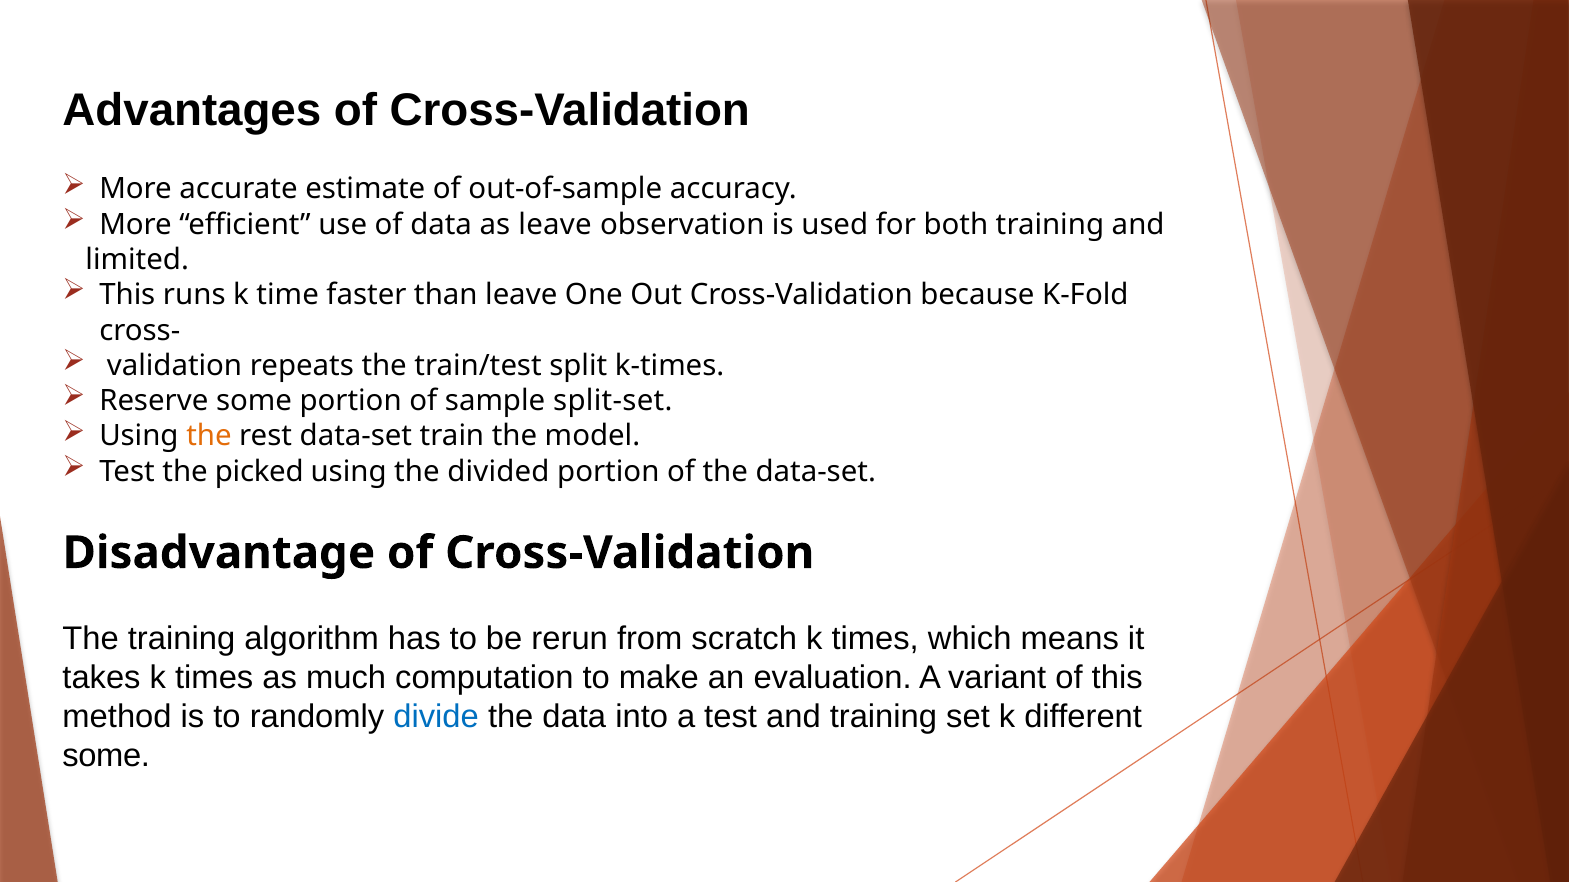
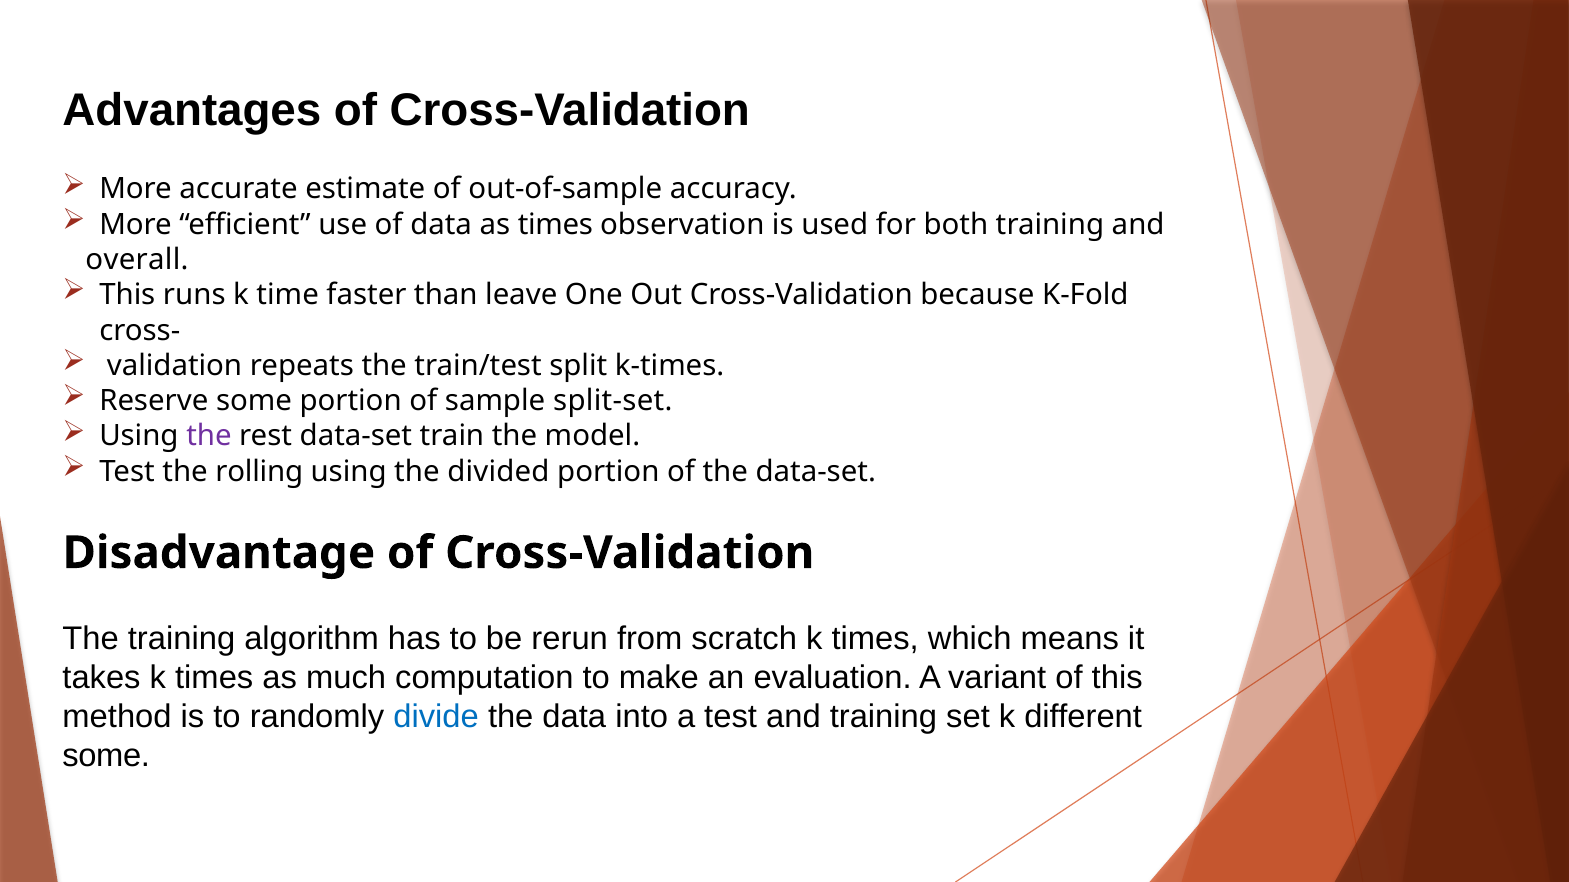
as leave: leave -> times
limited: limited -> overall
the at (209, 436) colour: orange -> purple
picked: picked -> rolling
